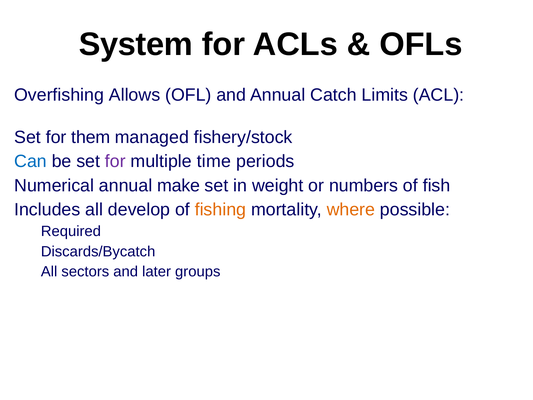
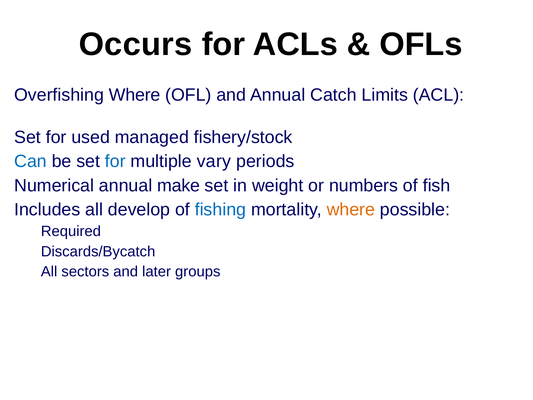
System: System -> Occurs
Overfishing Allows: Allows -> Where
them: them -> used
for at (115, 161) colour: purple -> blue
time: time -> vary
fishing colour: orange -> blue
